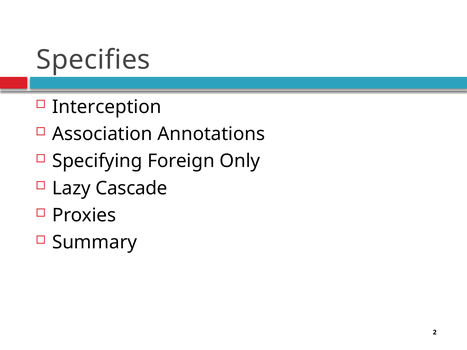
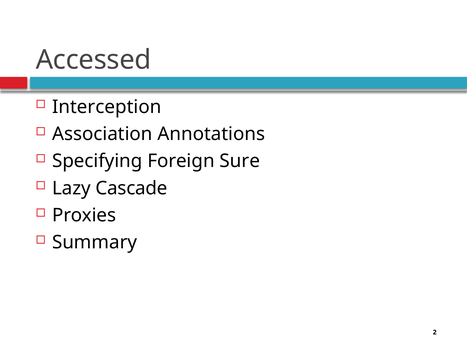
Specifies: Specifies -> Accessed
Only: Only -> Sure
